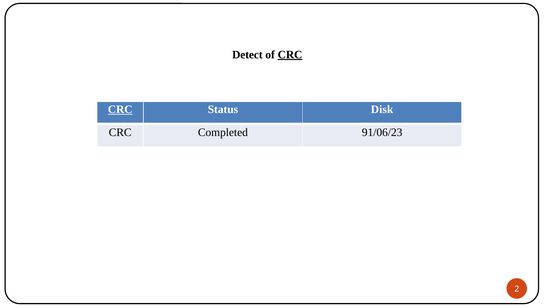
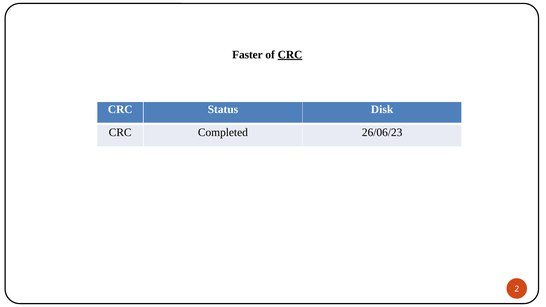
Detect: Detect -> Faster
CRC at (120, 109) underline: present -> none
91/06/23: 91/06/23 -> 26/06/23
